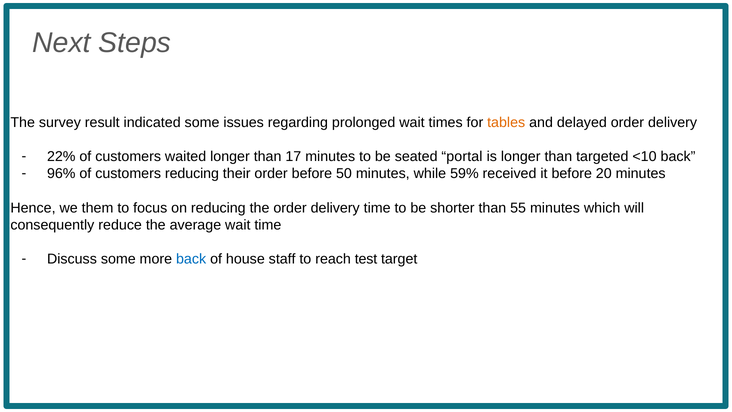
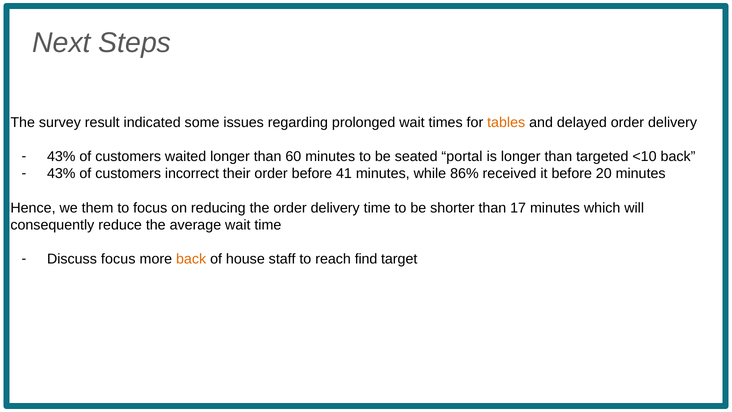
22% at (61, 157): 22% -> 43%
17: 17 -> 60
96% at (61, 174): 96% -> 43%
customers reducing: reducing -> incorrect
50: 50 -> 41
59%: 59% -> 86%
55: 55 -> 17
Discuss some: some -> focus
back at (191, 259) colour: blue -> orange
test: test -> find
